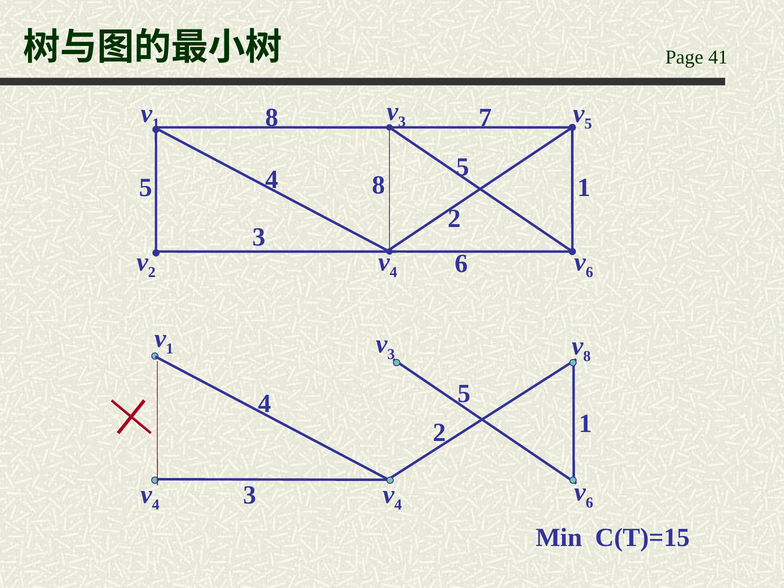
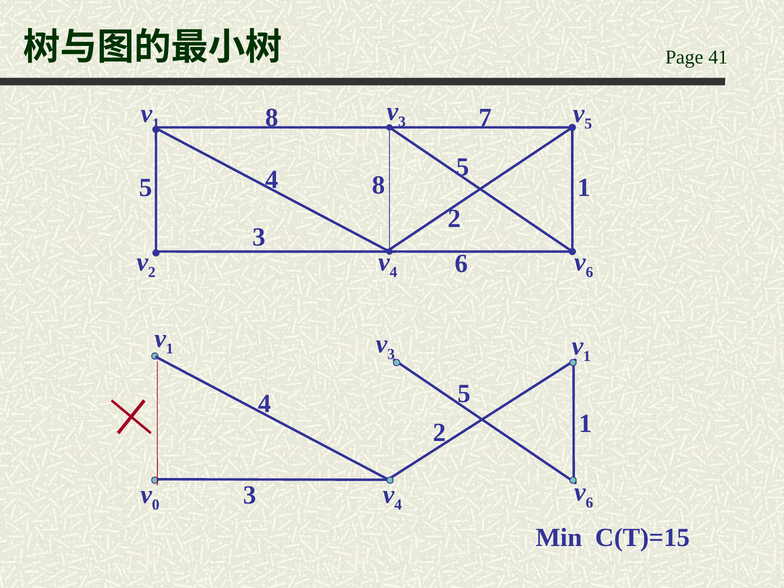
8 at (587, 356): 8 -> 1
4 at (156, 505): 4 -> 0
